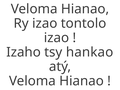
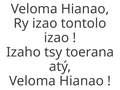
hankao: hankao -> toerana
